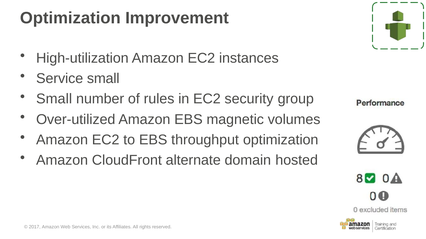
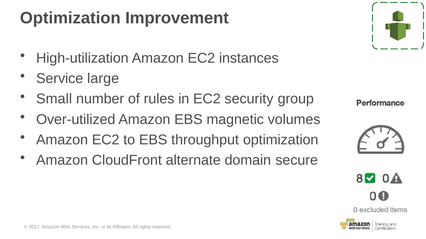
Service small: small -> large
hosted: hosted -> secure
